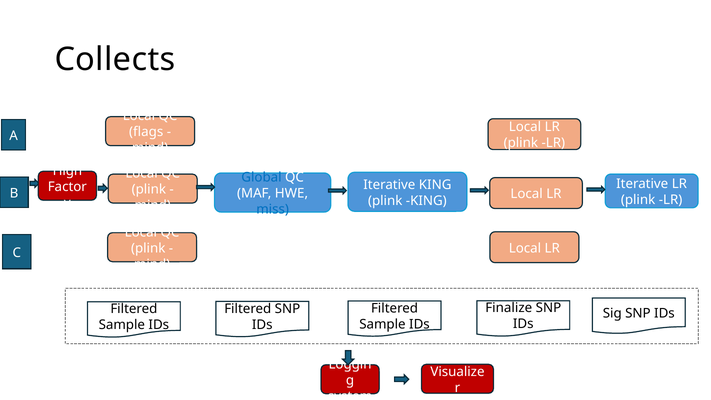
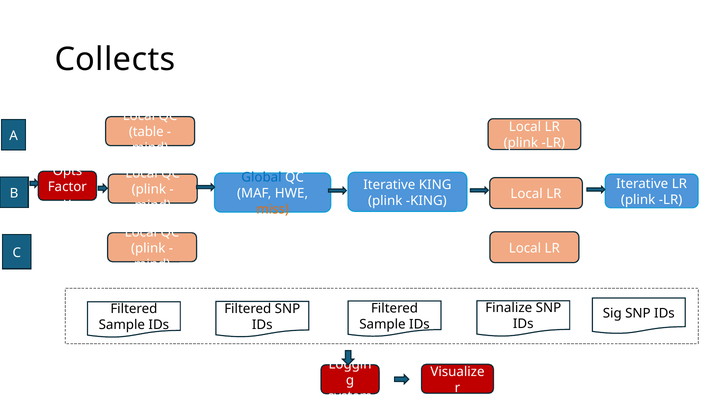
flags: flags -> table
High: High -> Opts
miss colour: blue -> orange
